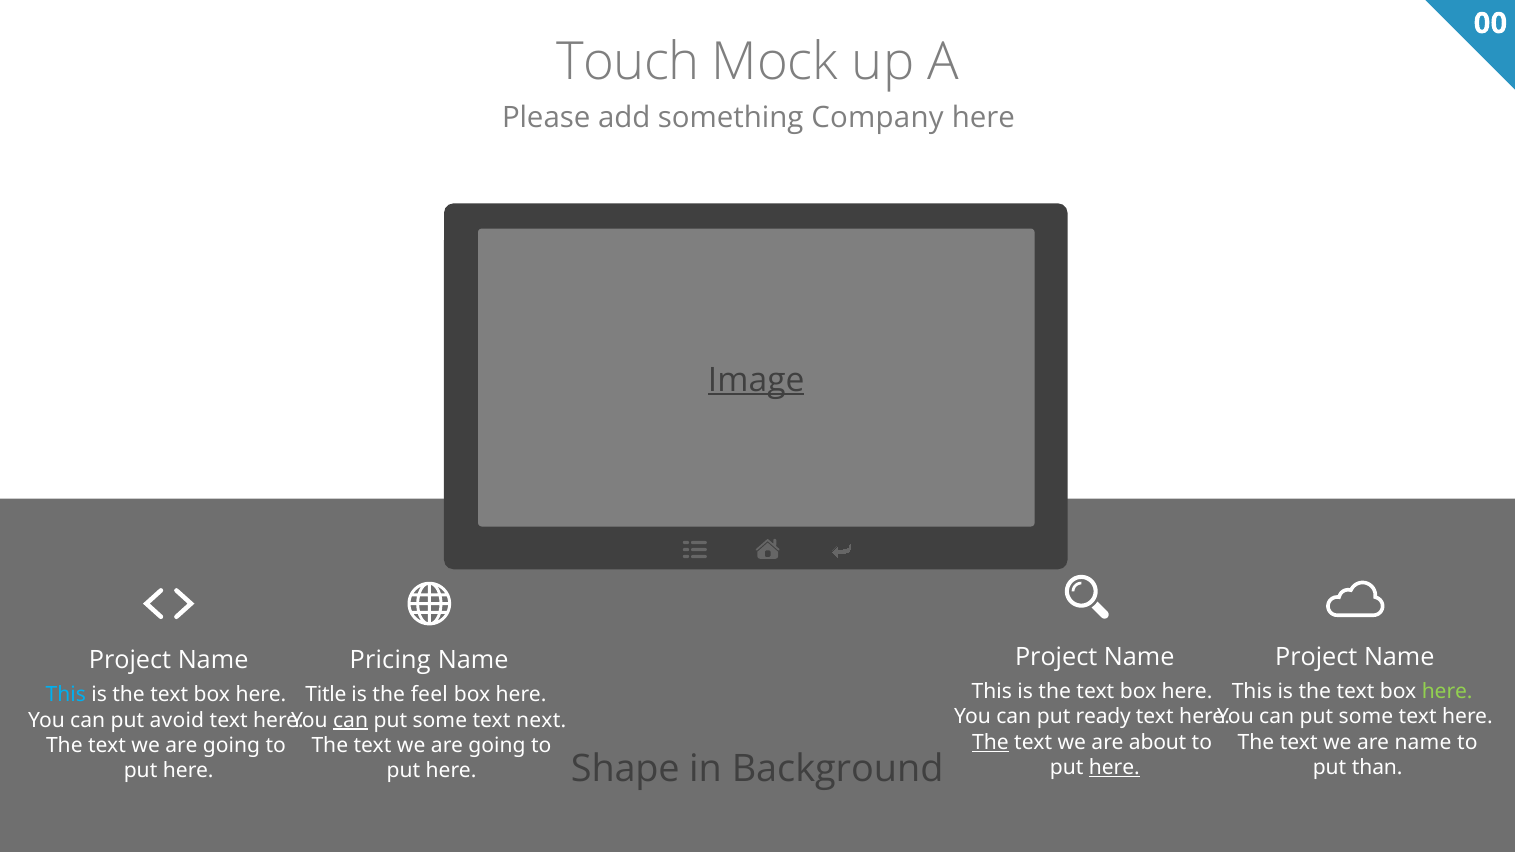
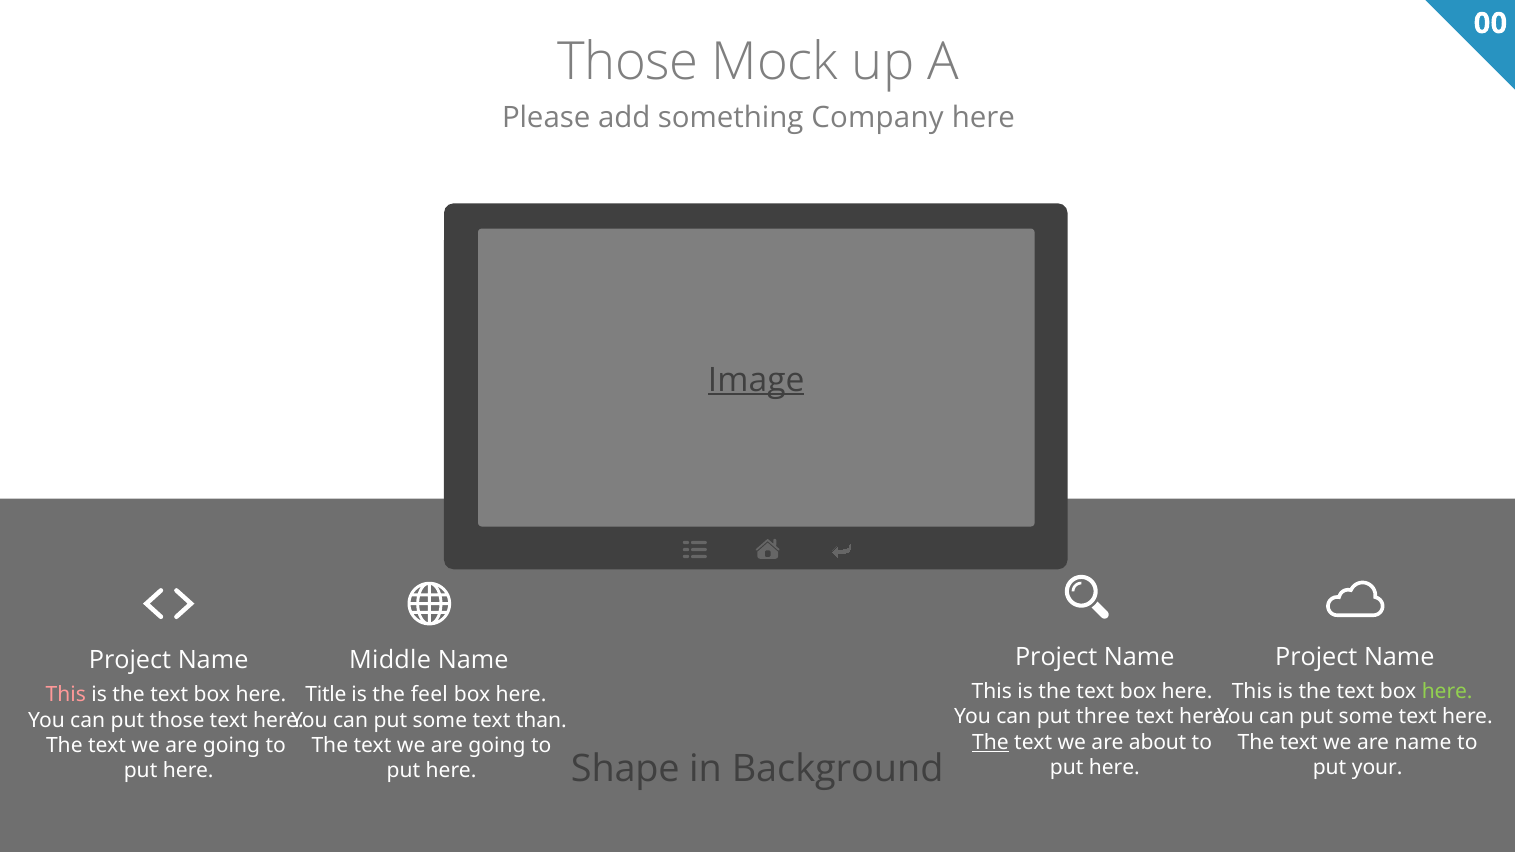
Touch at (628, 62): Touch -> Those
Pricing: Pricing -> Middle
This at (66, 695) colour: light blue -> pink
ready: ready -> three
put avoid: avoid -> those
can at (351, 720) underline: present -> none
next: next -> than
here at (1114, 768) underline: present -> none
than: than -> your
